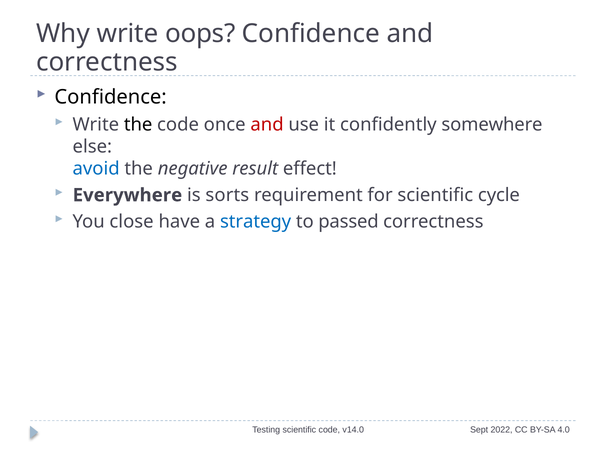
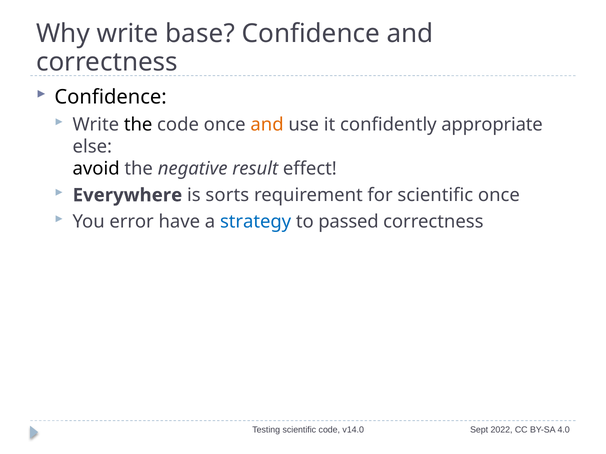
oops: oops -> base
and at (267, 125) colour: red -> orange
somewhere: somewhere -> appropriate
avoid colour: blue -> black
scientific cycle: cycle -> once
close: close -> error
